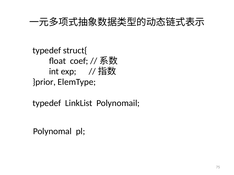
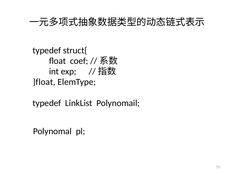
}prior: }prior -> }float
